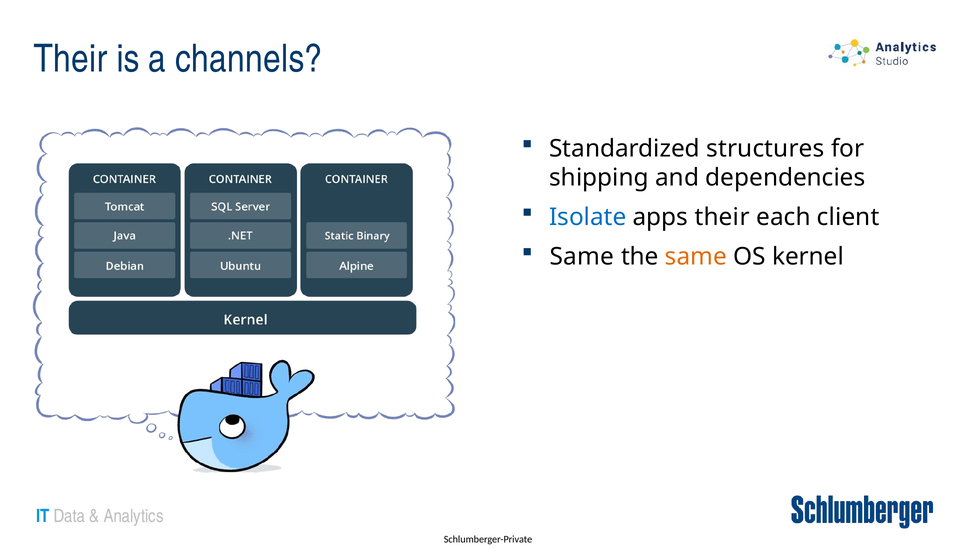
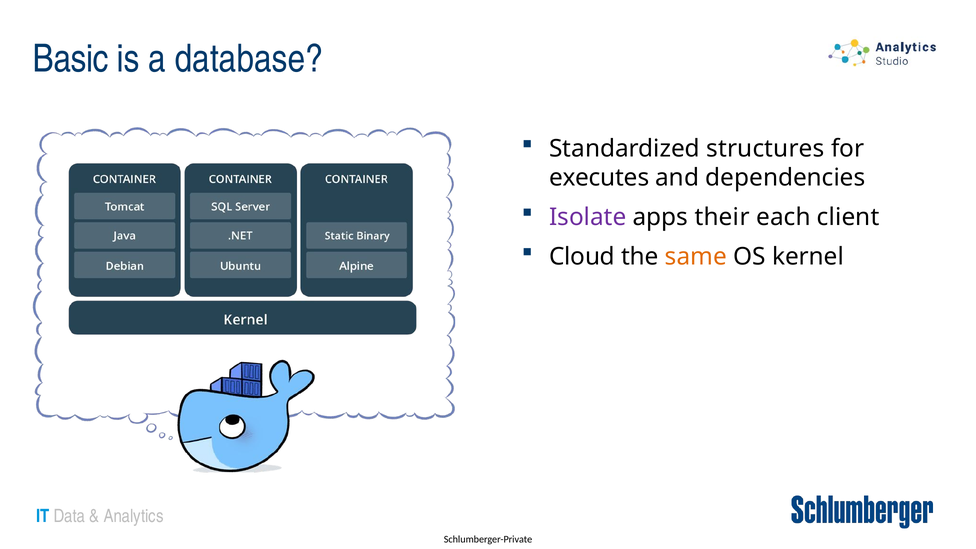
Their at (70, 59): Their -> Basic
channels: channels -> database
shipping: shipping -> executes
Isolate colour: blue -> purple
Same at (582, 257): Same -> Cloud
